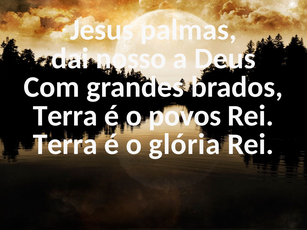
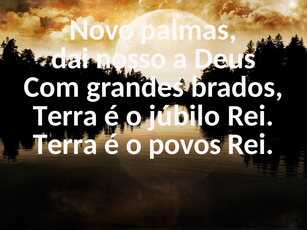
Jesus: Jesus -> Novo
povos: povos -> júbilo
glória: glória -> povos
